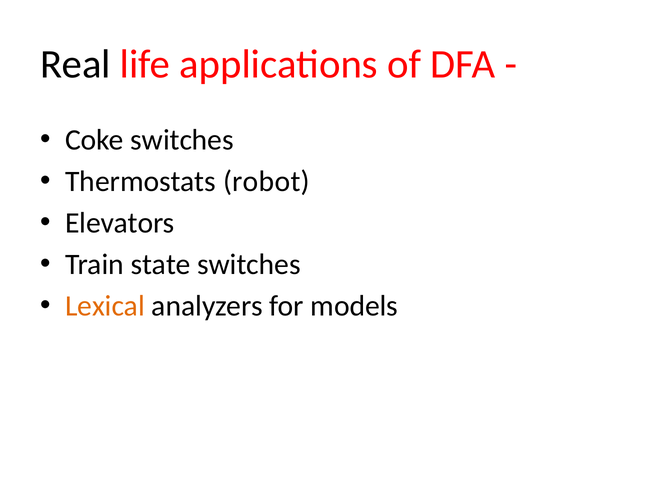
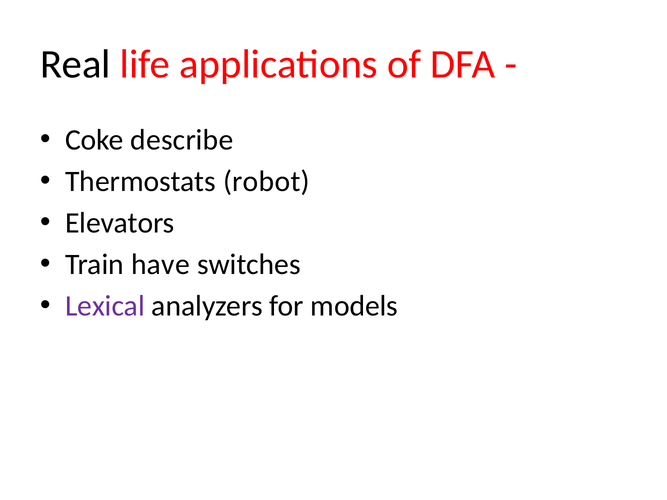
Coke switches: switches -> describe
state: state -> have
Lexical colour: orange -> purple
